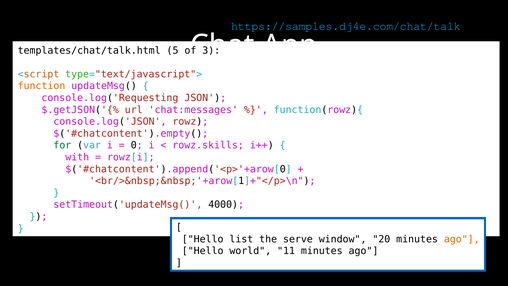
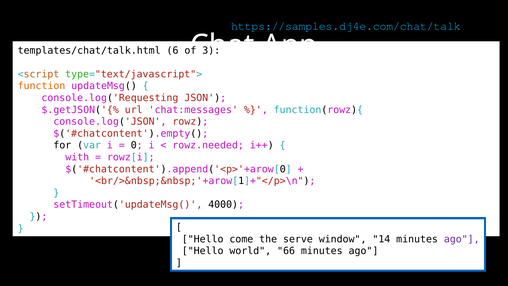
5: 5 -> 6
for colour: green -> black
rowz.skills: rowz.skills -> rowz.needed
list: list -> come
20: 20 -> 14
ago at (462, 239) colour: orange -> purple
11: 11 -> 66
